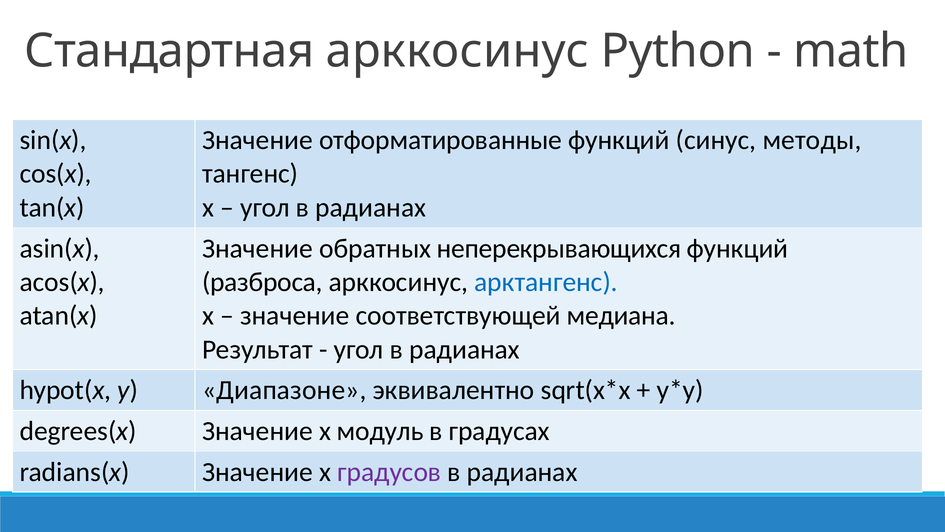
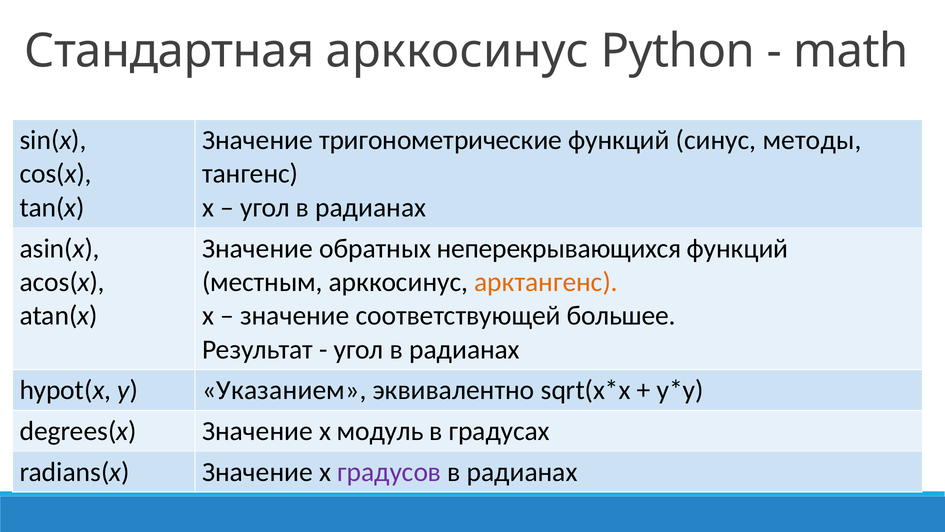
отформатированные: отформатированные -> тригонометрические
разброса: разброса -> местным
арктангенс colour: blue -> orange
медиана: медиана -> большее
Диапазоне: Диапазоне -> Указанием
